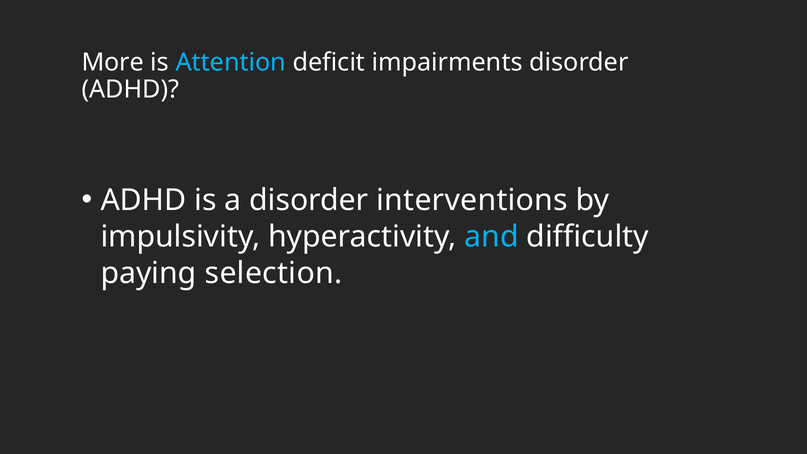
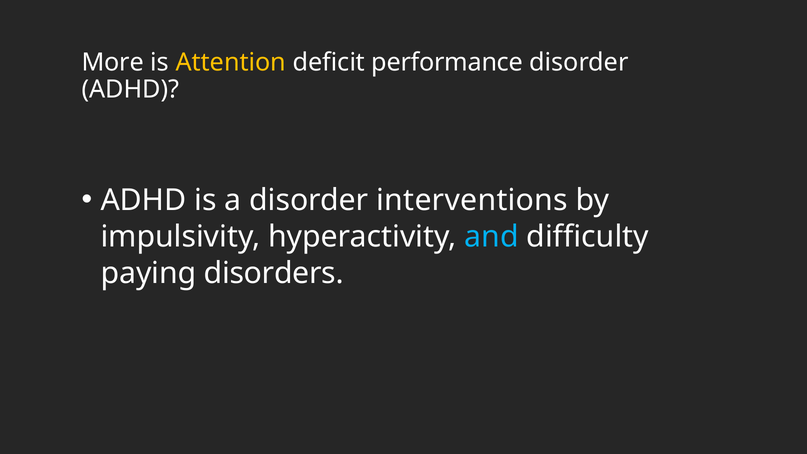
Attention colour: light blue -> yellow
impairments: impairments -> performance
selection: selection -> disorders
